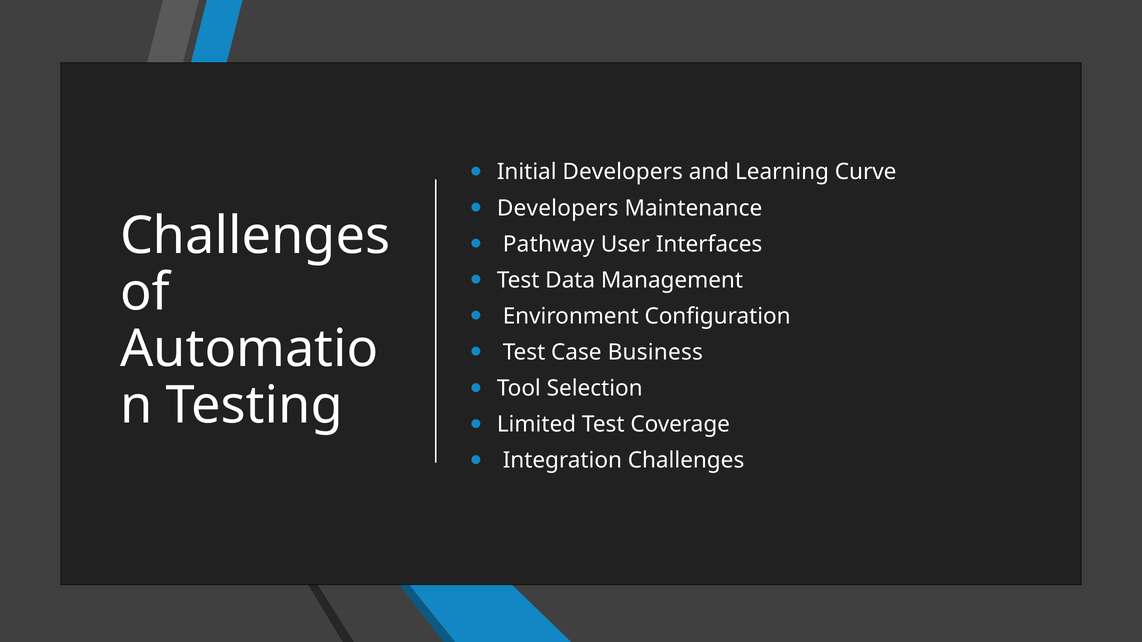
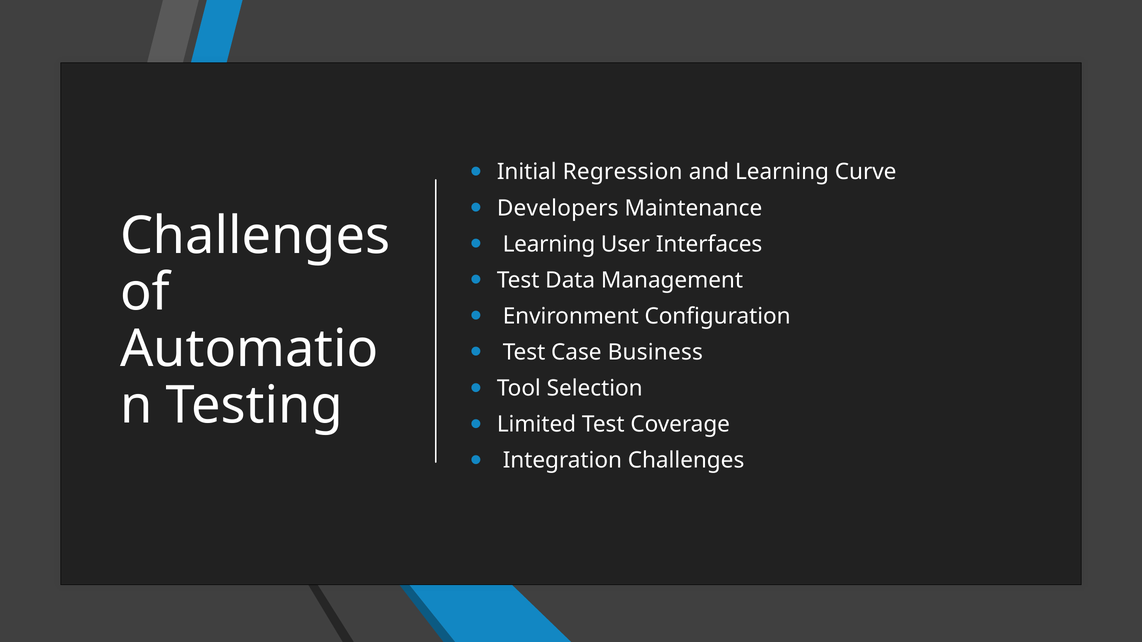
Initial Developers: Developers -> Regression
Pathway at (549, 244): Pathway -> Learning
